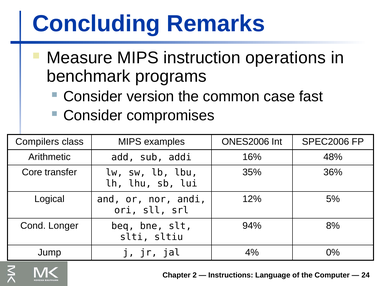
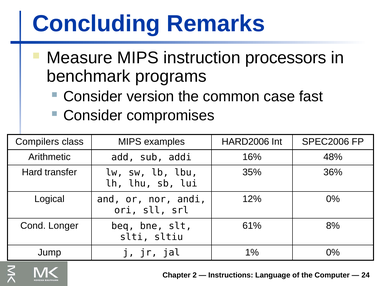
operations: operations -> processors
ONES2006: ONES2006 -> HARD2006
Core: Core -> Hard
12% 5%: 5% -> 0%
94%: 94% -> 61%
4%: 4% -> 1%
